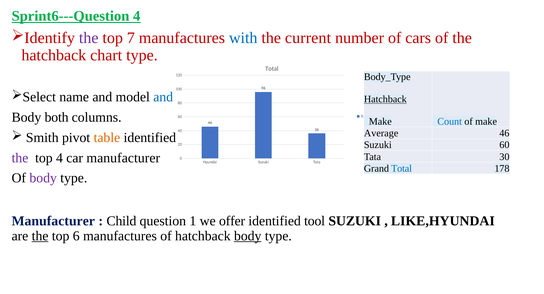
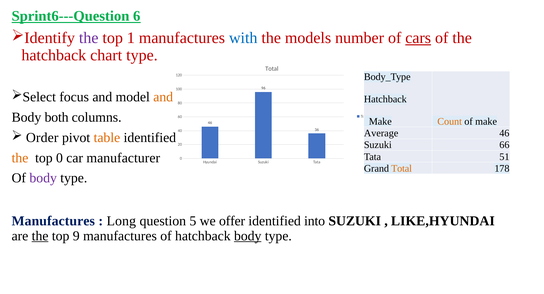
Sprint6---Question 4: 4 -> 6
7: 7 -> 1
current: current -> models
cars underline: none -> present
name: name -> focus
and at (163, 97) colour: blue -> orange
Hatchback at (385, 99) underline: present -> none
Count colour: blue -> orange
Smith: Smith -> Order
Suzuki 60: 60 -> 66
the at (20, 158) colour: purple -> orange
top 4: 4 -> 0
30: 30 -> 51
Total at (402, 168) colour: blue -> orange
Manufacturer at (53, 221): Manufacturer -> Manufactures
Child: Child -> Long
1: 1 -> 5
tool: tool -> into
6: 6 -> 9
